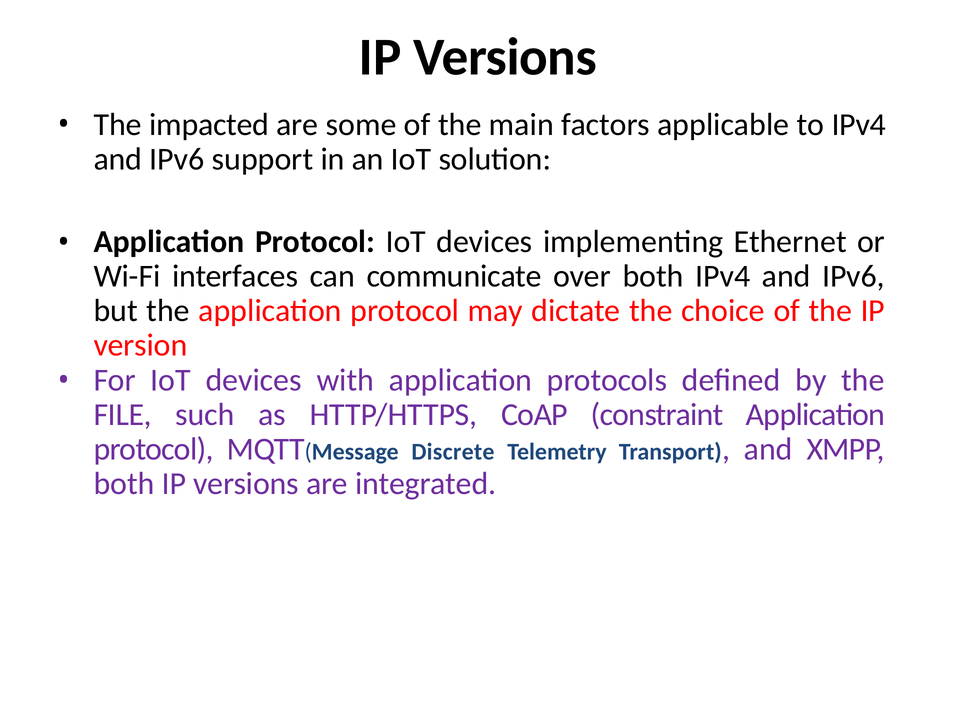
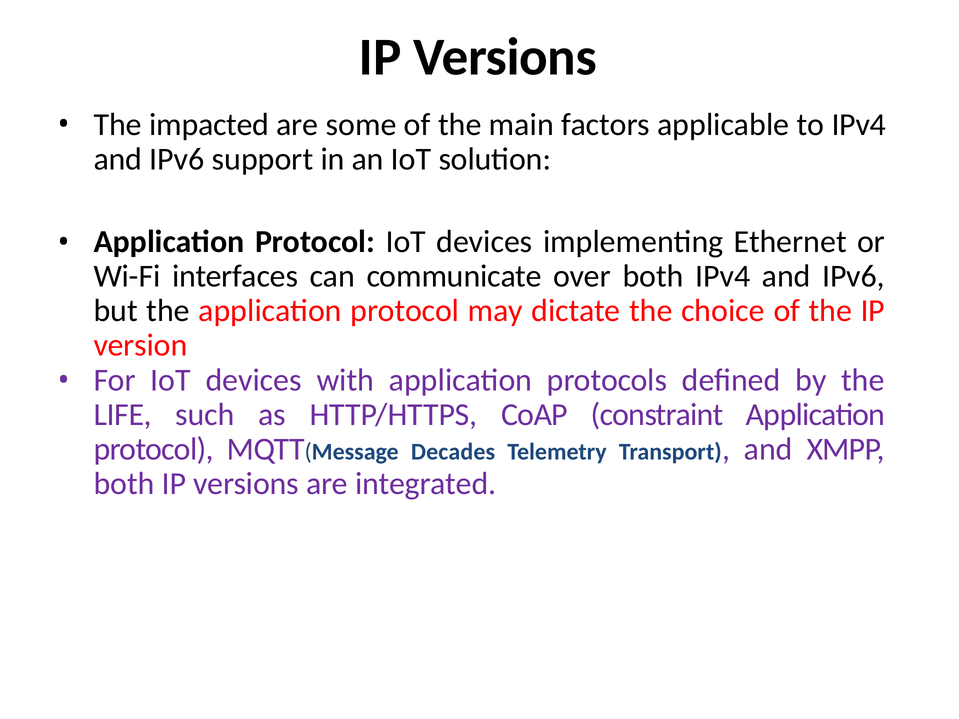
FILE: FILE -> LIFE
Discrete: Discrete -> Decades
